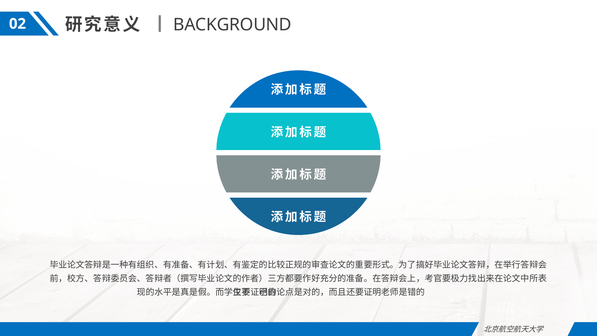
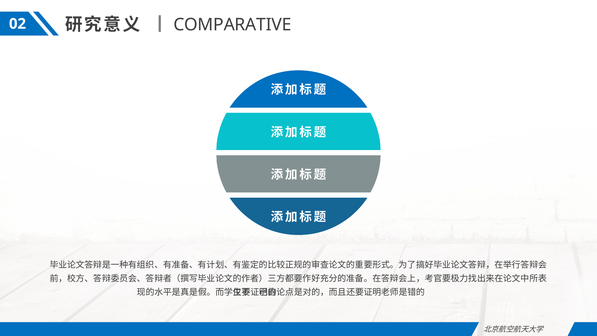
BACKGROUND: BACKGROUND -> COMPARATIVE
